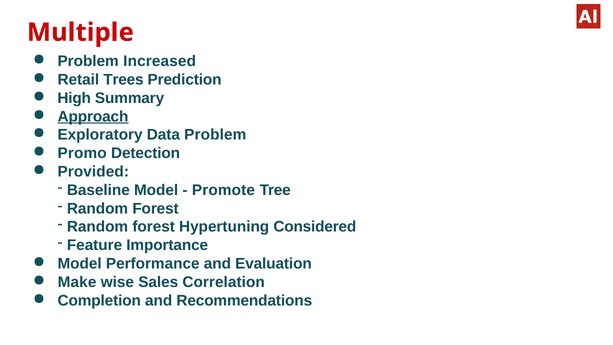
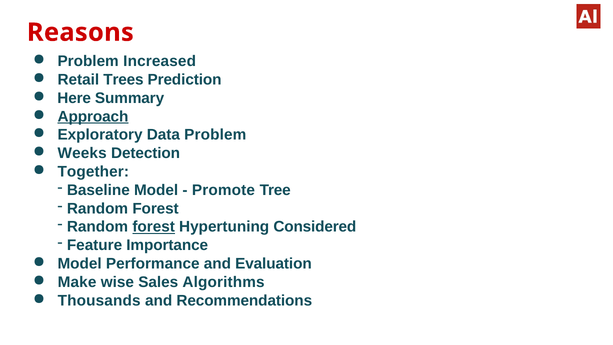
Multiple: Multiple -> Reasons
High: High -> Here
Promo: Promo -> Weeks
Provided: Provided -> Together
forest at (154, 227) underline: none -> present
Correlation: Correlation -> Algorithms
Completion: Completion -> Thousands
